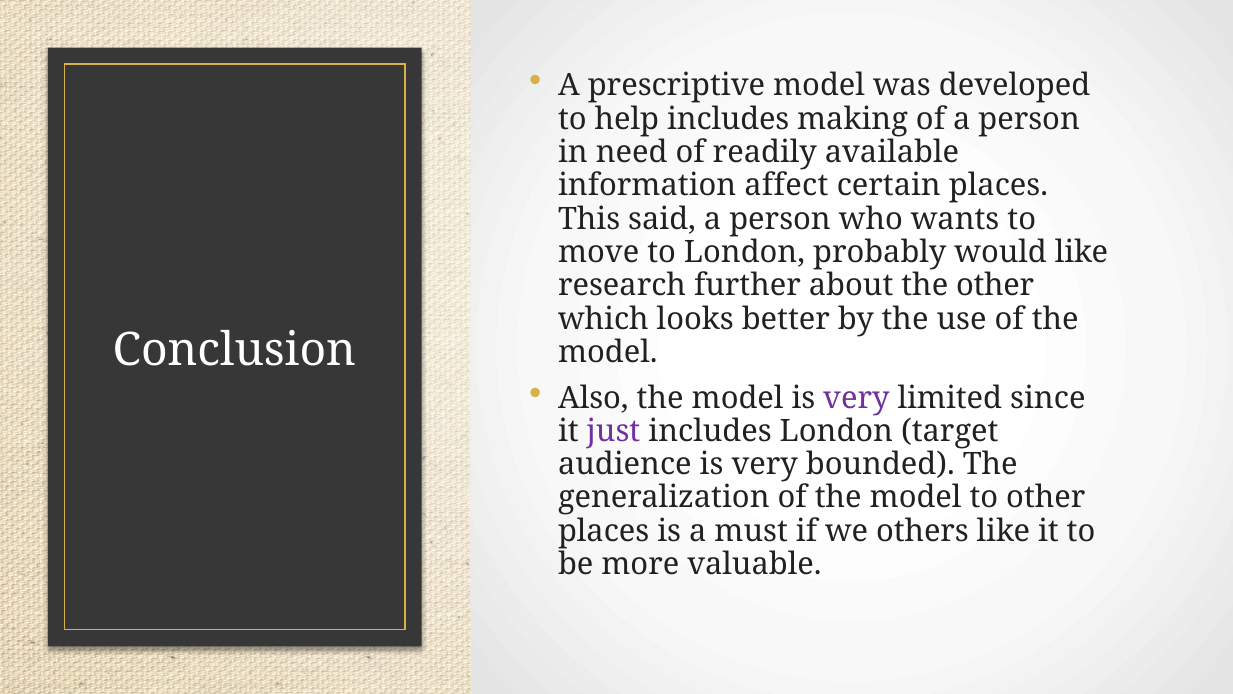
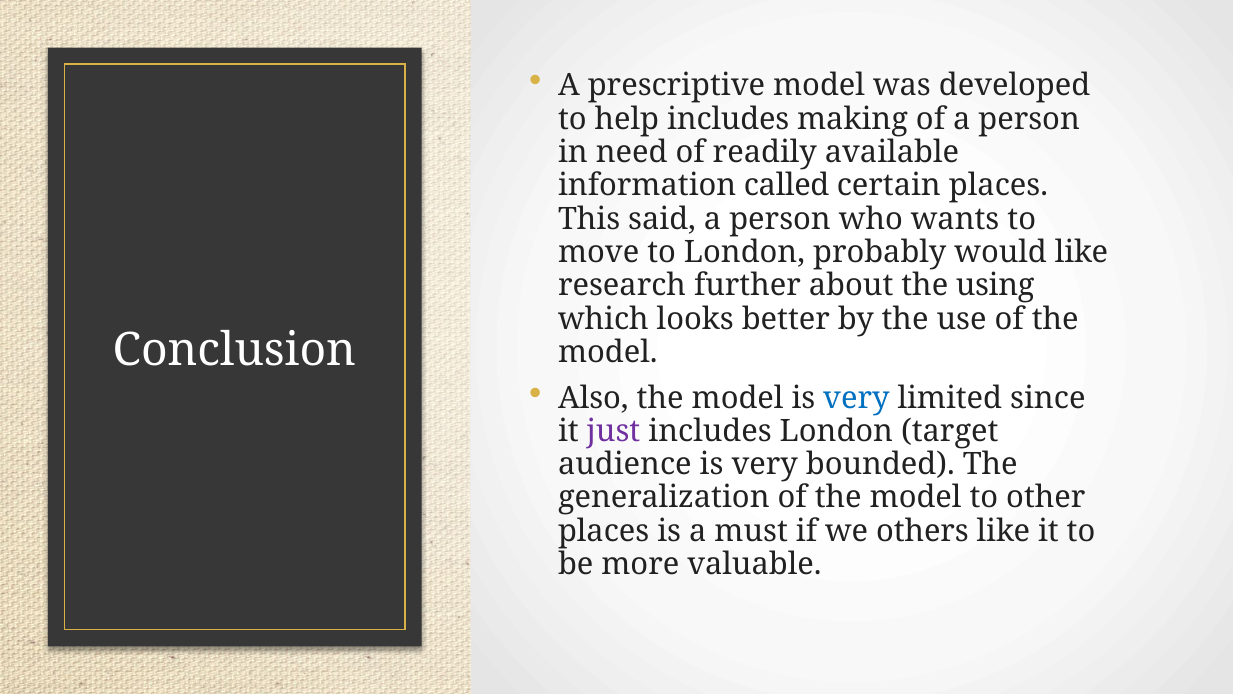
affect: affect -> called
the other: other -> using
very at (856, 398) colour: purple -> blue
